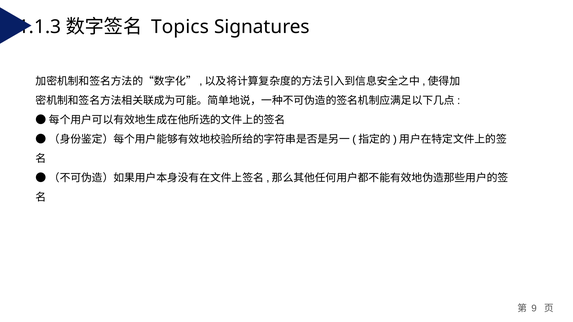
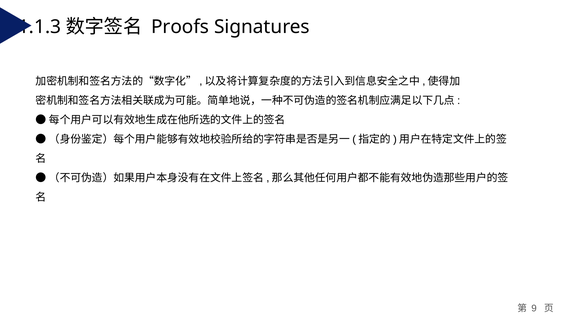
Topics: Topics -> Proofs
